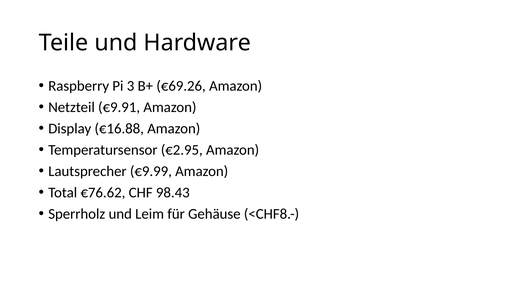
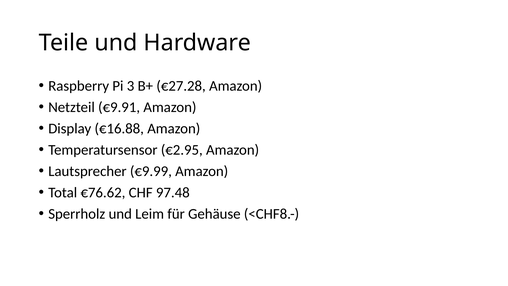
€69.26: €69.26 -> €27.28
98.43: 98.43 -> 97.48
